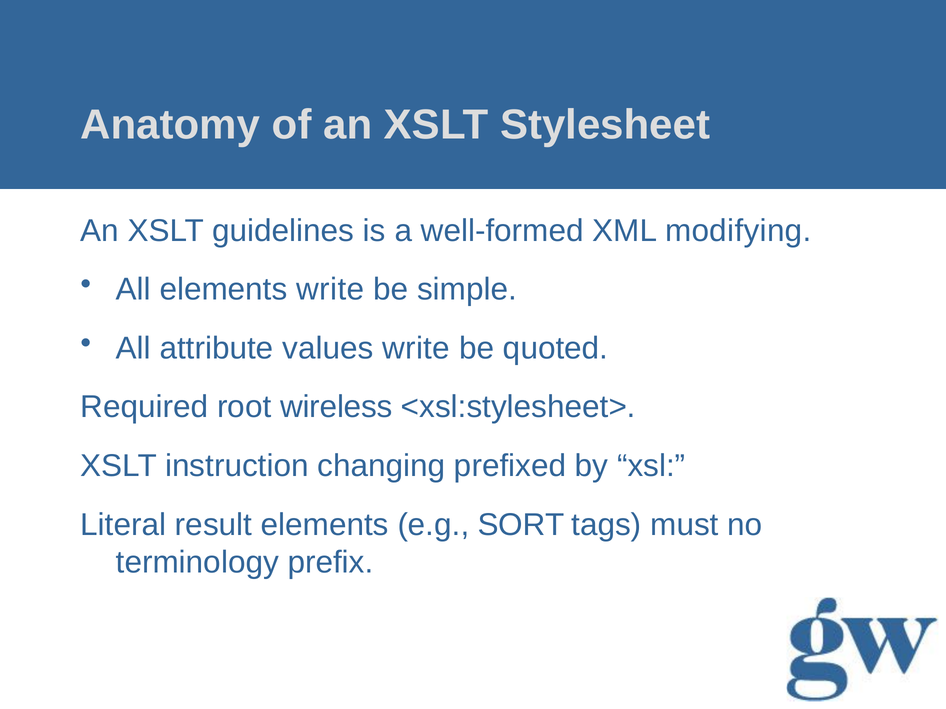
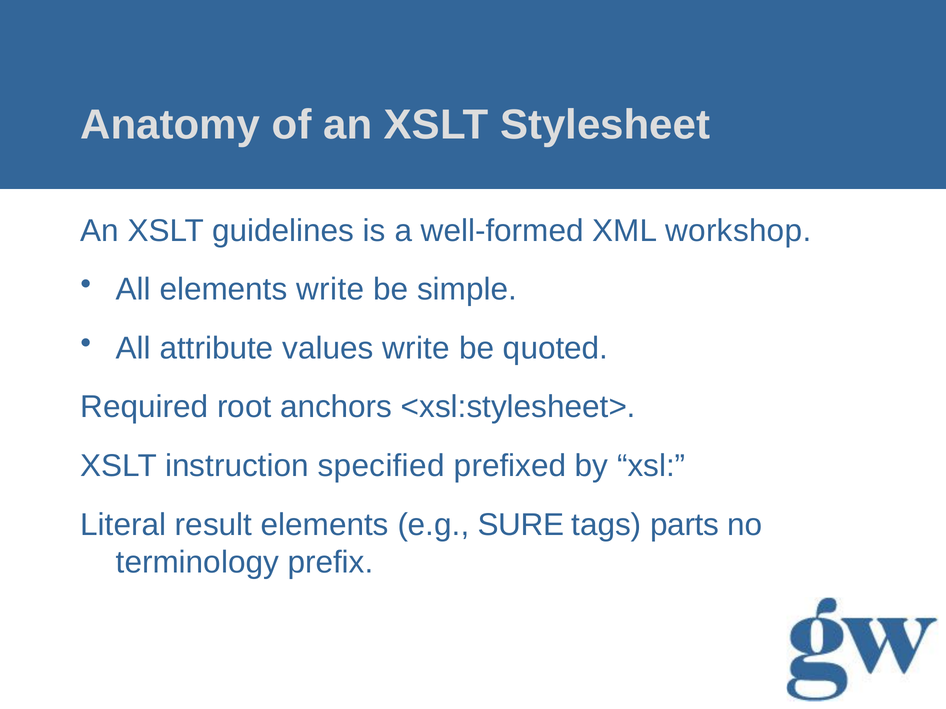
modifying: modifying -> workshop
wireless: wireless -> anchors
changing: changing -> specified
SORT: SORT -> SURE
must: must -> parts
